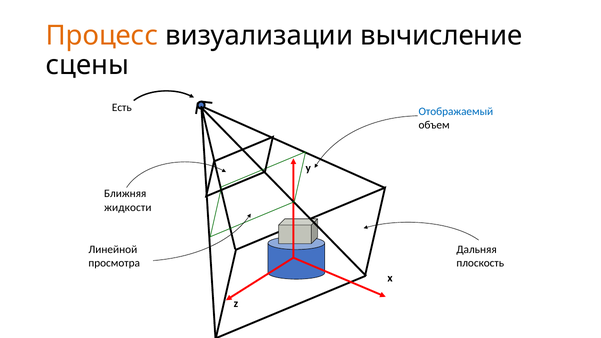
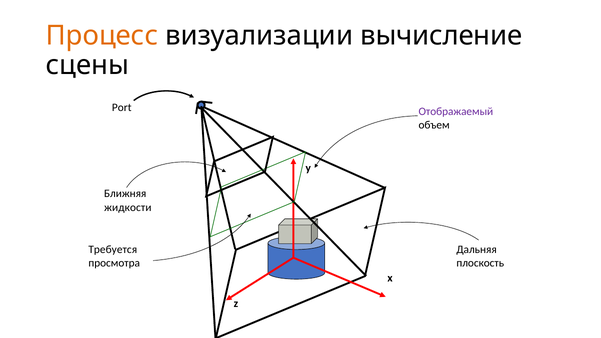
Есть: Есть -> Port
Отображаемый colour: blue -> purple
Линейной: Линейной -> Требуется
